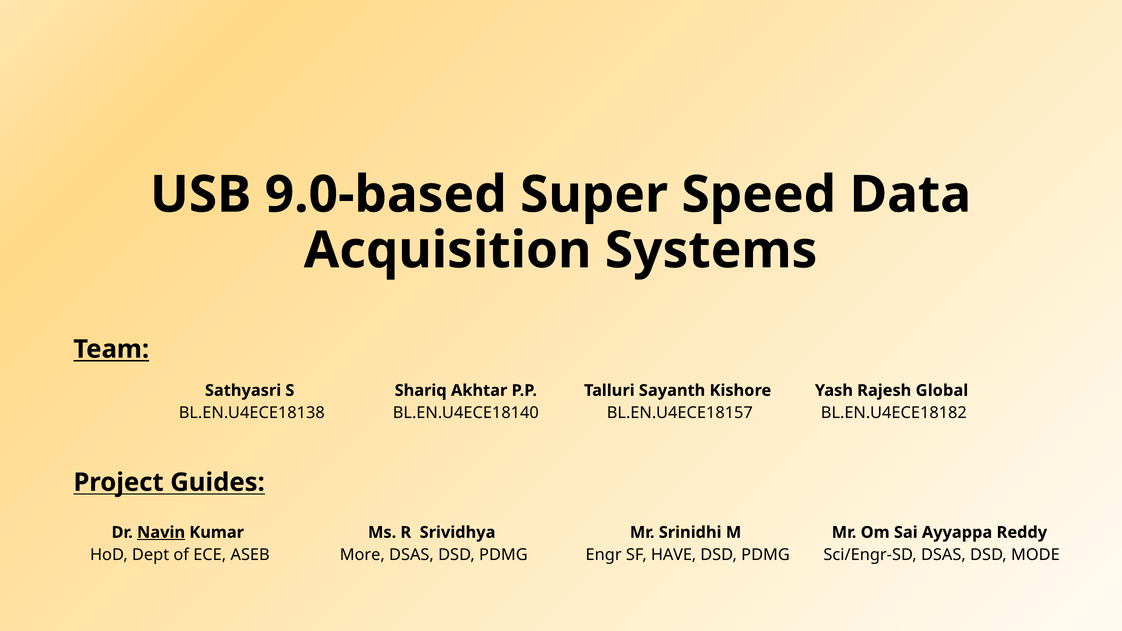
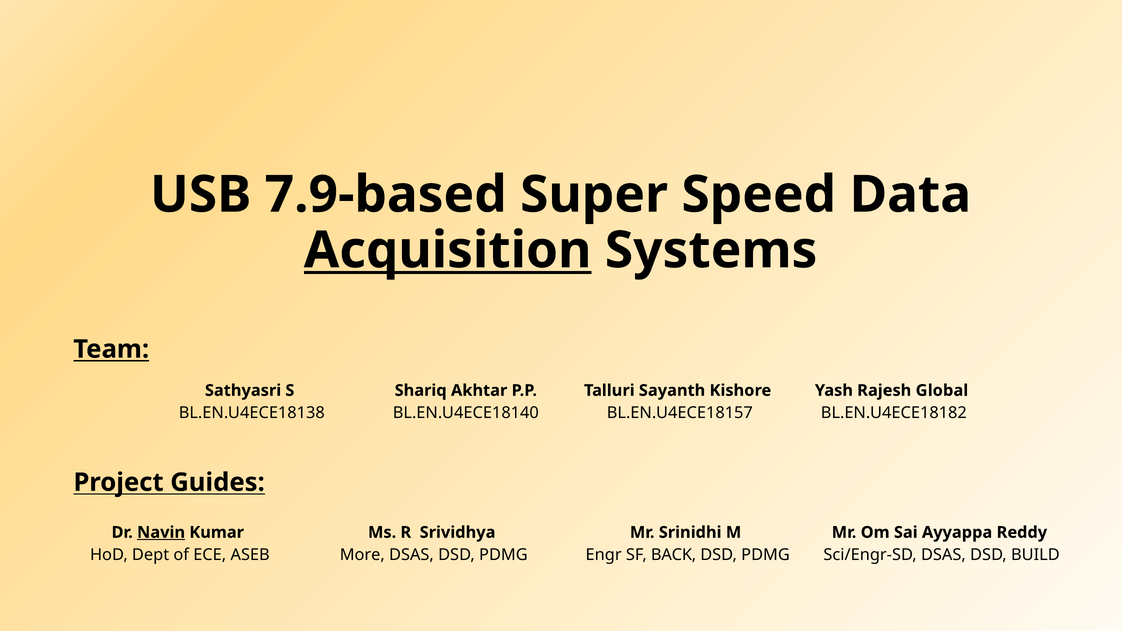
9.0-based: 9.0-based -> 7.9-based
Acquisition underline: none -> present
HAVE: HAVE -> BACK
MODE: MODE -> BUILD
